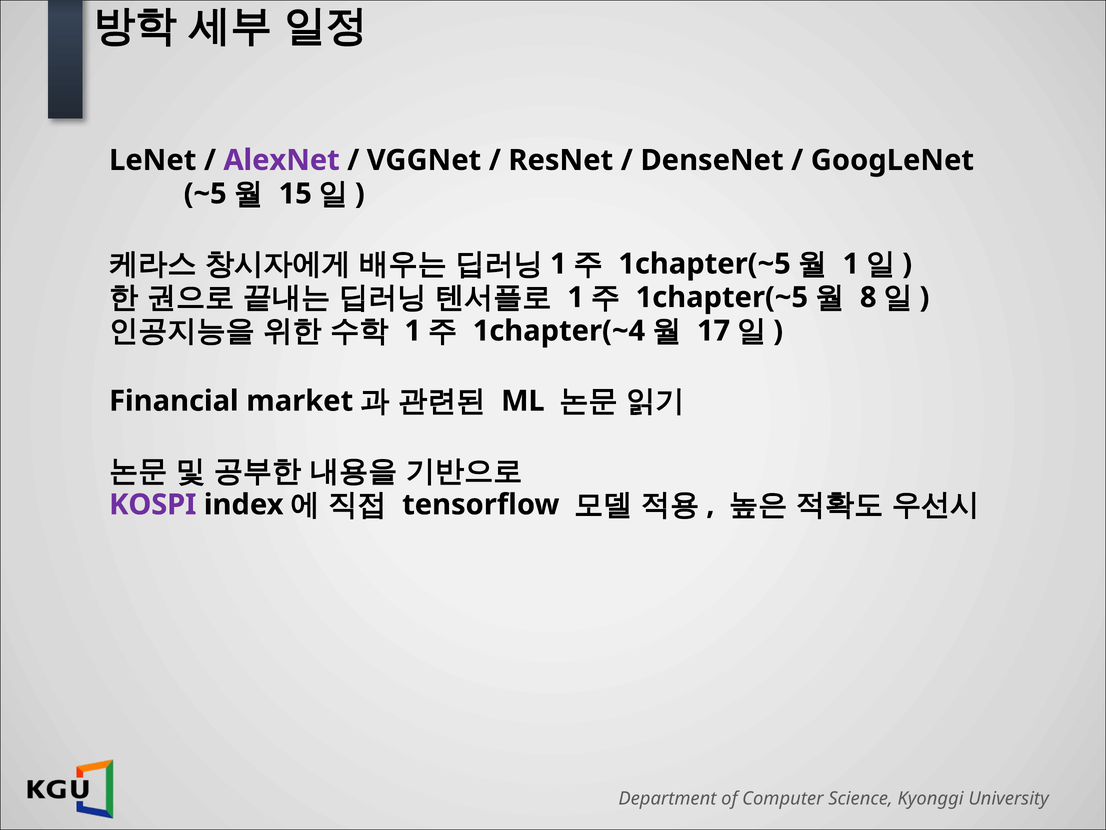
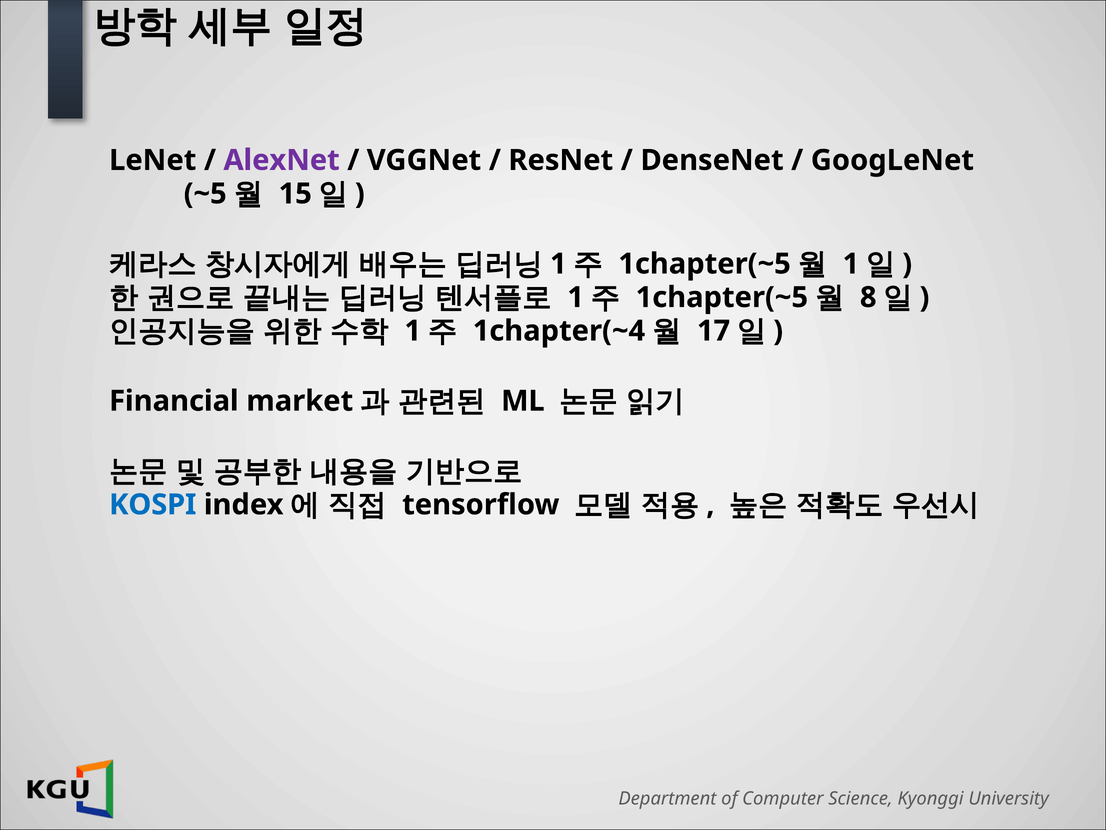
KOSPI colour: purple -> blue
